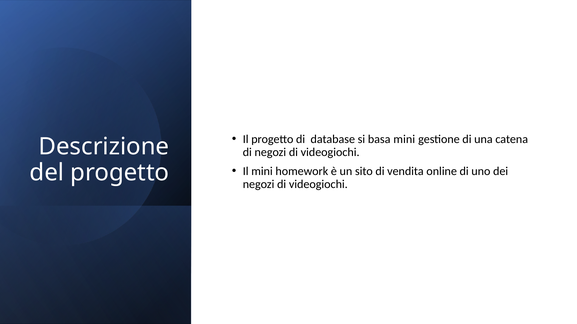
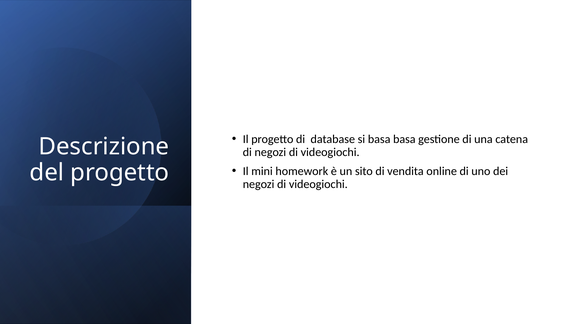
basa mini: mini -> basa
